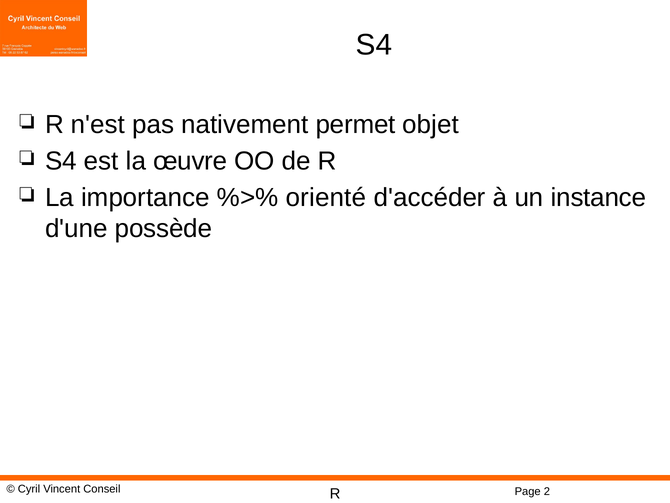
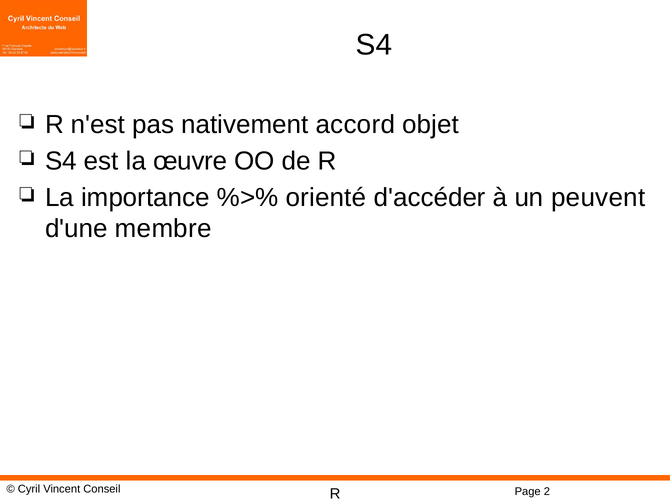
permet: permet -> accord
instance: instance -> peuvent
possède: possède -> membre
